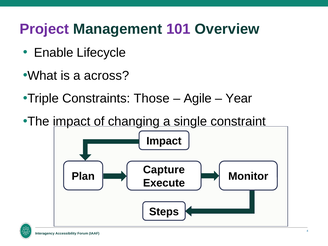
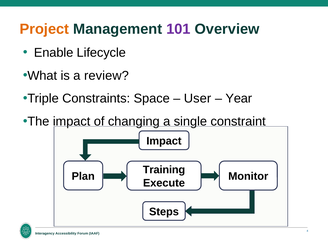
Project colour: purple -> orange
across: across -> review
Those: Those -> Space
Agile: Agile -> User
Capture: Capture -> Training
